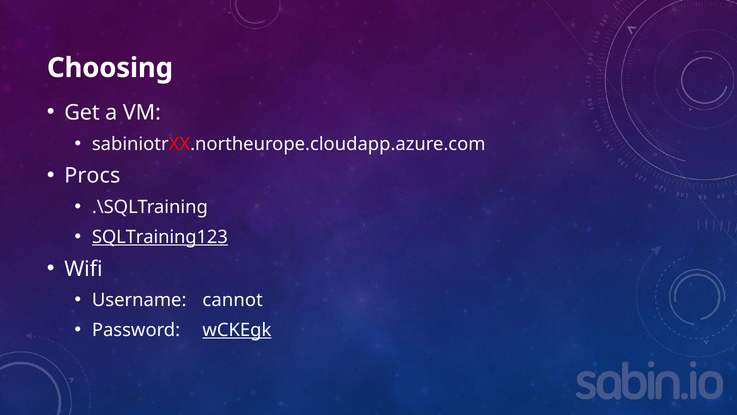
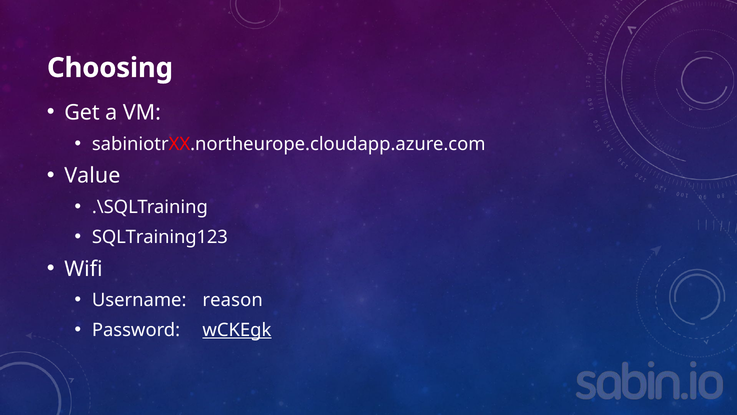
Procs: Procs -> Value
SQLTraining123 underline: present -> none
cannot: cannot -> reason
